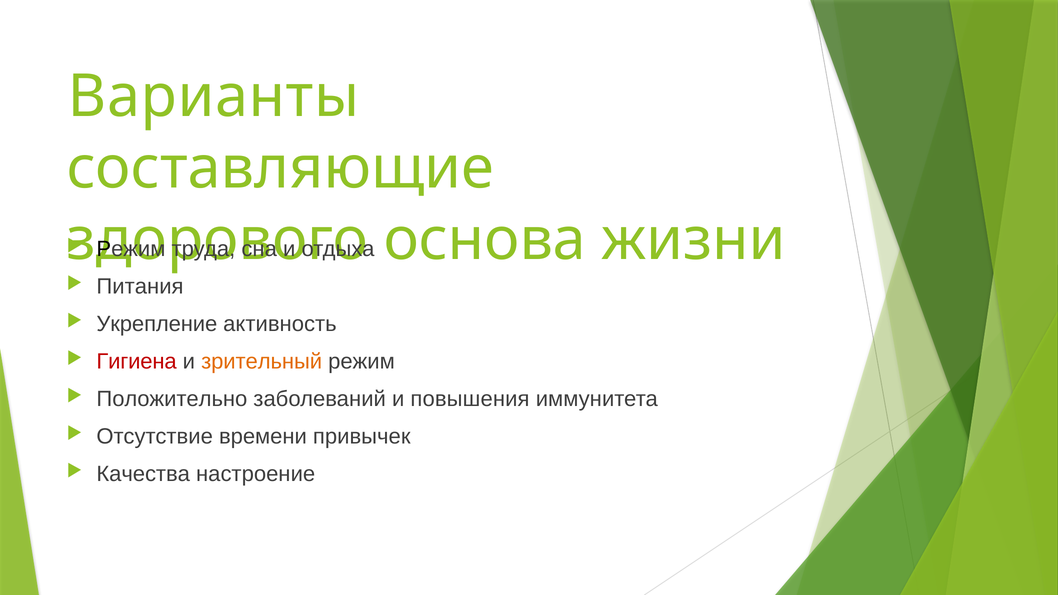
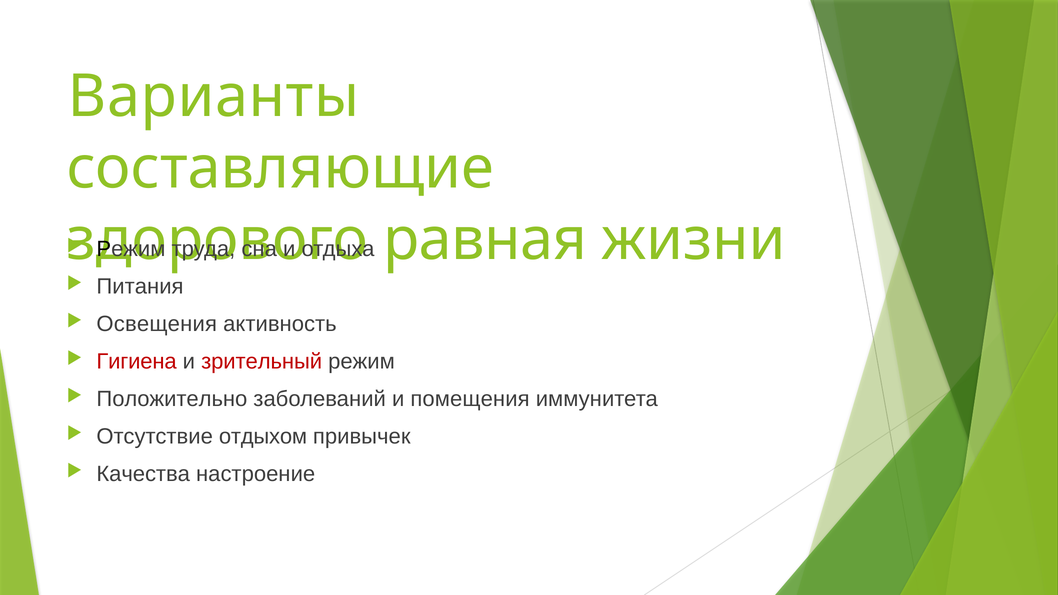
основа: основа -> равная
Укрепление: Укрепление -> Освещения
зрительный colour: orange -> red
повышения: повышения -> помещения
времени: времени -> отдыхом
